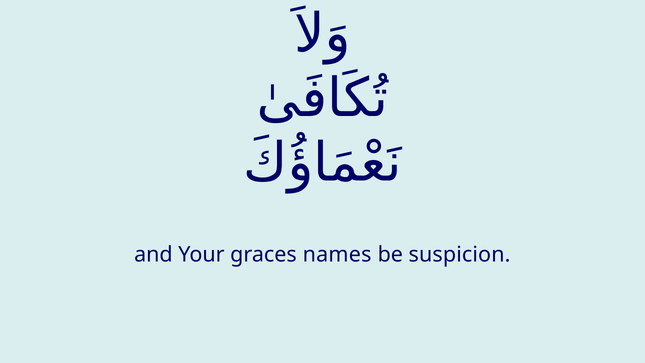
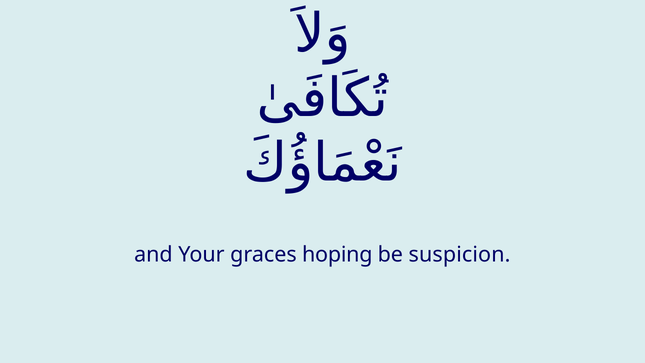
names: names -> hoping
